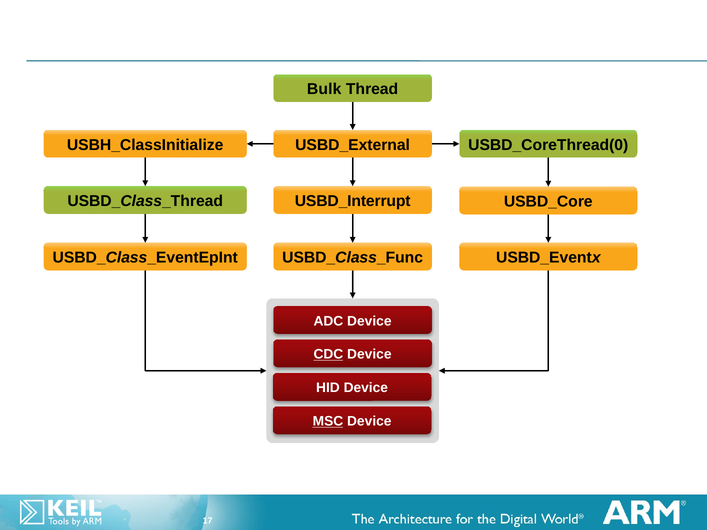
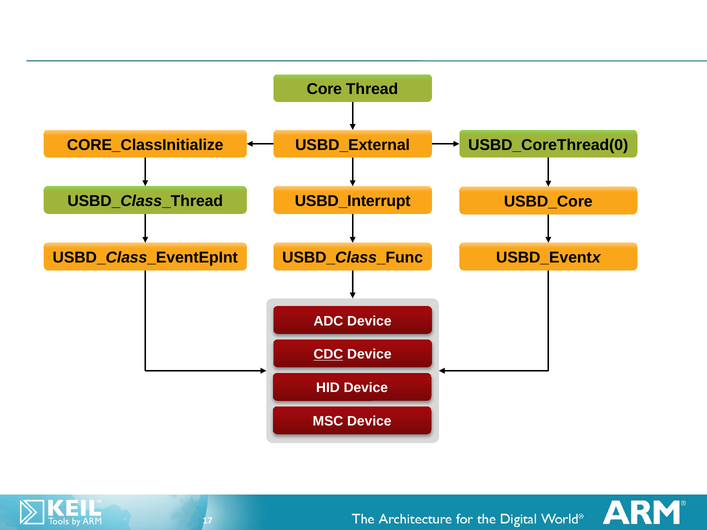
Bulk: Bulk -> Core
USBH_ClassInitialize: USBH_ClassInitialize -> CORE_ClassInitialize
MSC underline: present -> none
